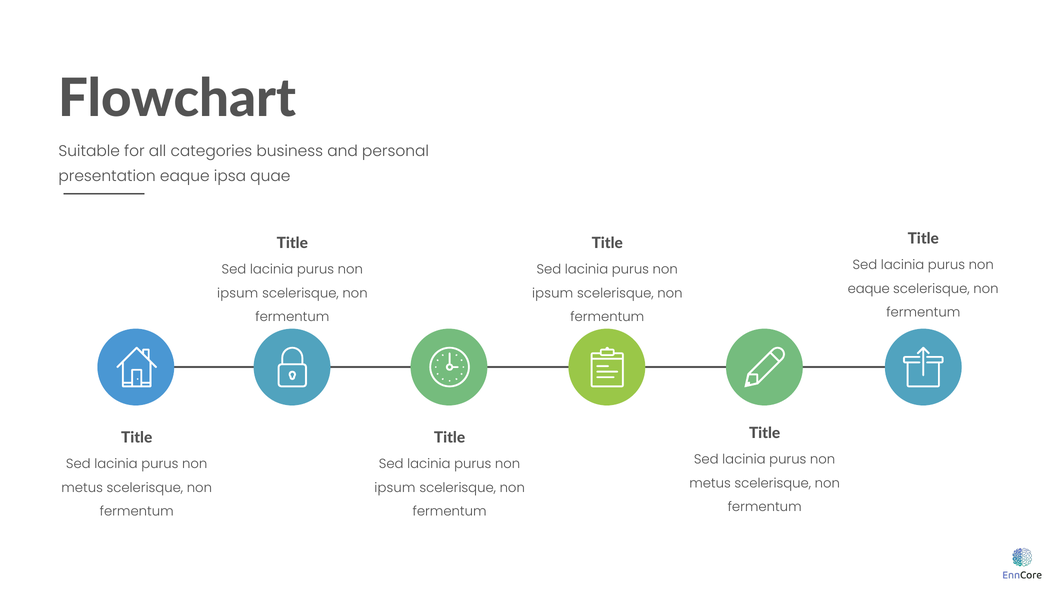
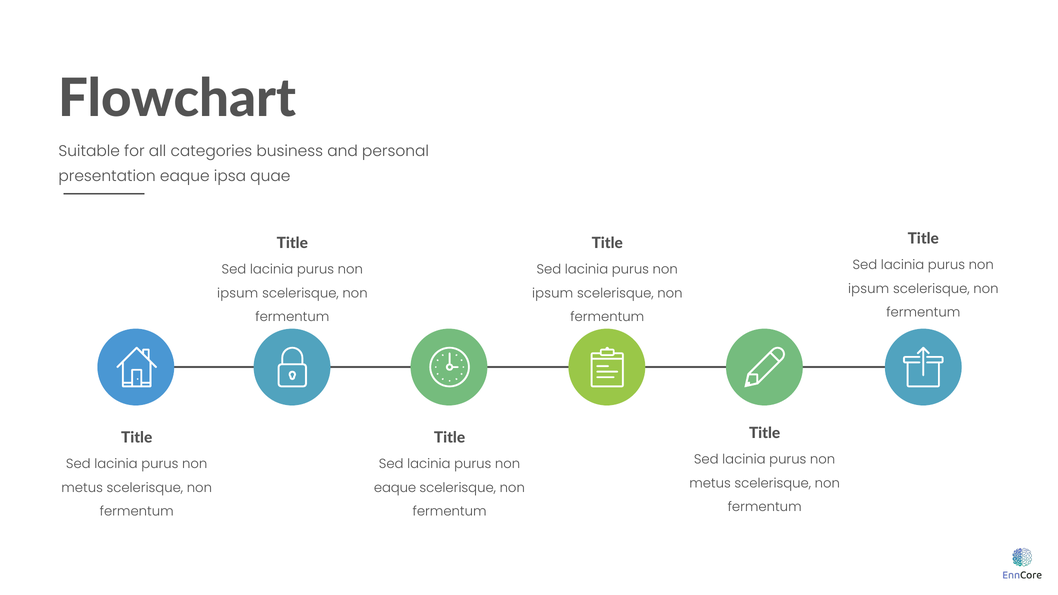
eaque at (869, 289): eaque -> ipsum
ipsum at (395, 488): ipsum -> eaque
